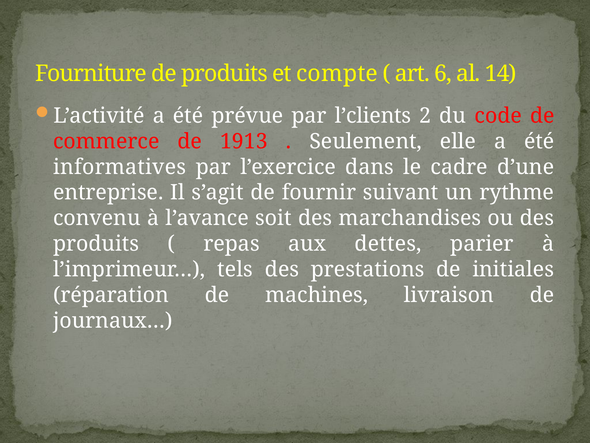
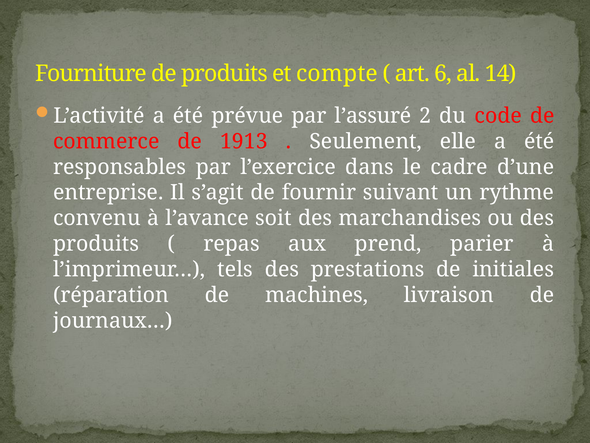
l’clients: l’clients -> l’assuré
informatives: informatives -> responsables
dettes: dettes -> prend
